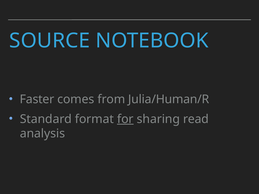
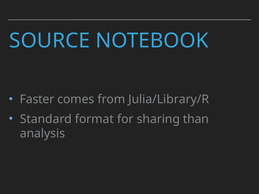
Julia/Human/R: Julia/Human/R -> Julia/Library/R
for underline: present -> none
read: read -> than
